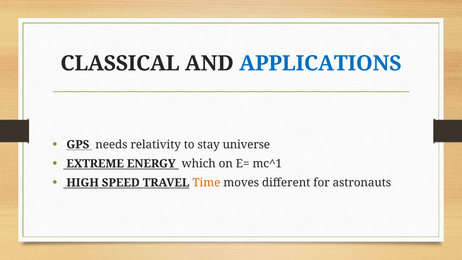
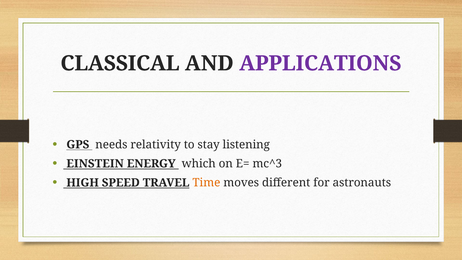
APPLICATIONS colour: blue -> purple
universe: universe -> listening
EXTREME: EXTREME -> EINSTEIN
mc^1: mc^1 -> mc^3
